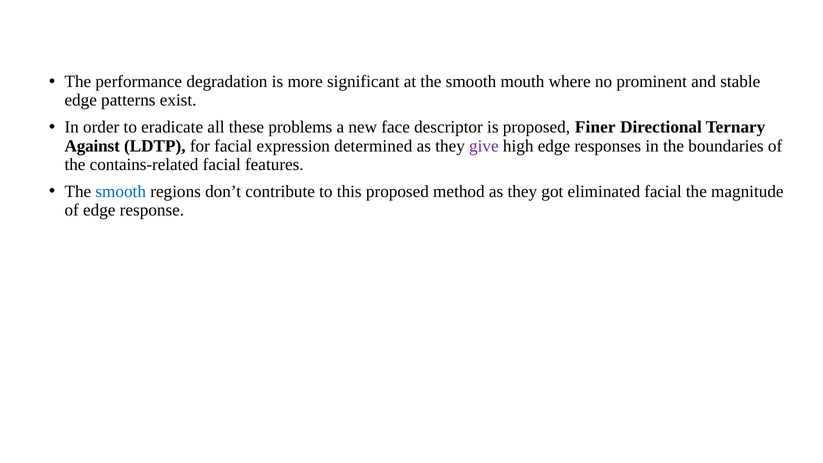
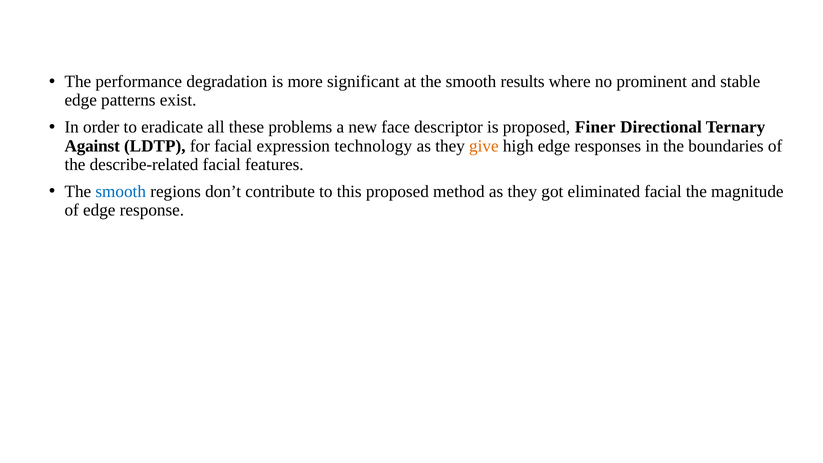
mouth: mouth -> results
determined: determined -> technology
give colour: purple -> orange
contains-related: contains-related -> describe-related
